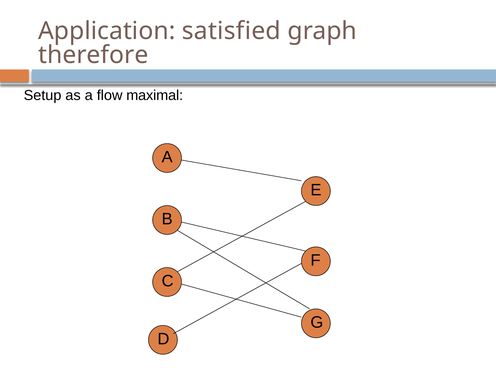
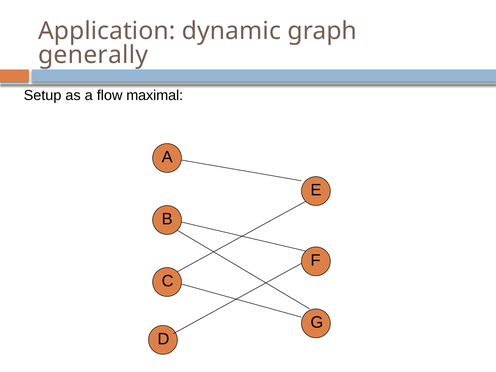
satisfied: satisfied -> dynamic
therefore: therefore -> generally
